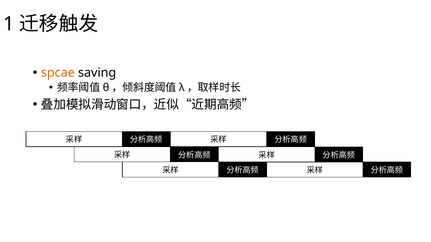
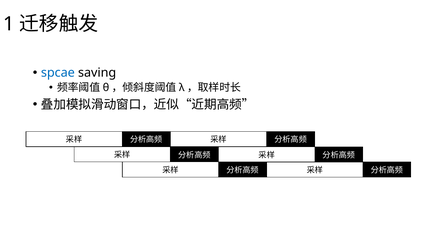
spcae colour: orange -> blue
